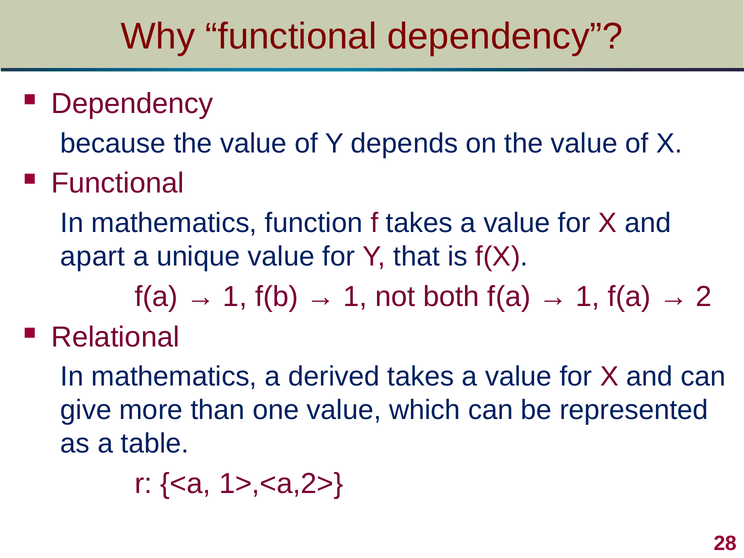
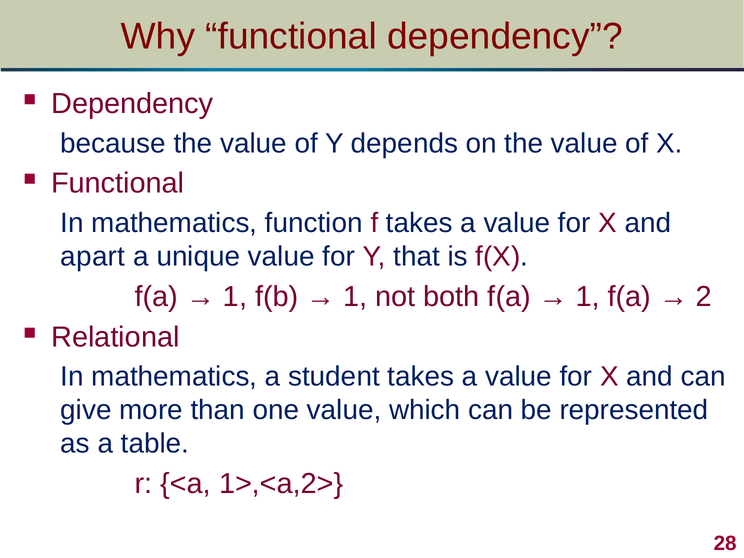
derived: derived -> student
